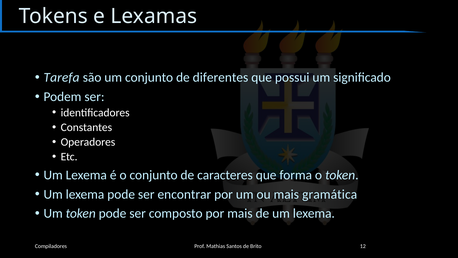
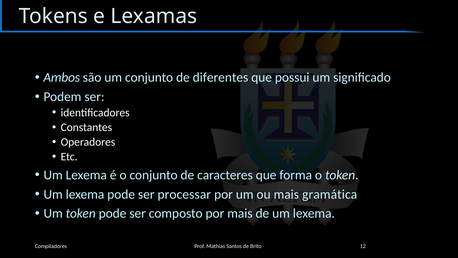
Tarefa: Tarefa -> Ambos
encontrar: encontrar -> processar
